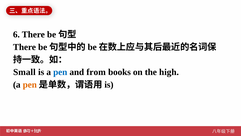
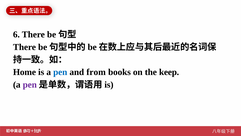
Small: Small -> Home
high: high -> keep
pen at (30, 85) colour: orange -> purple
